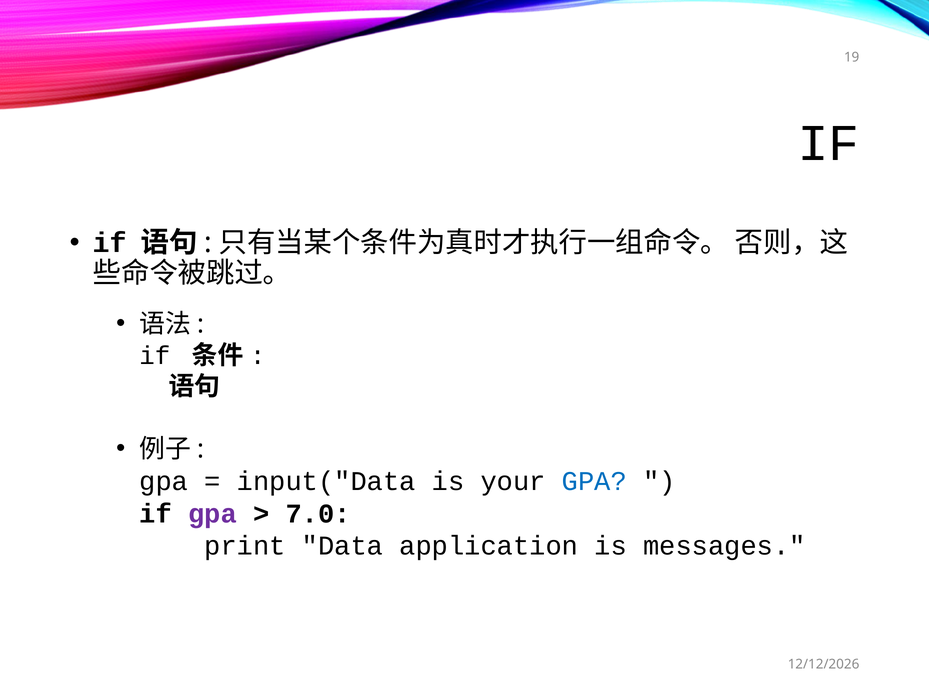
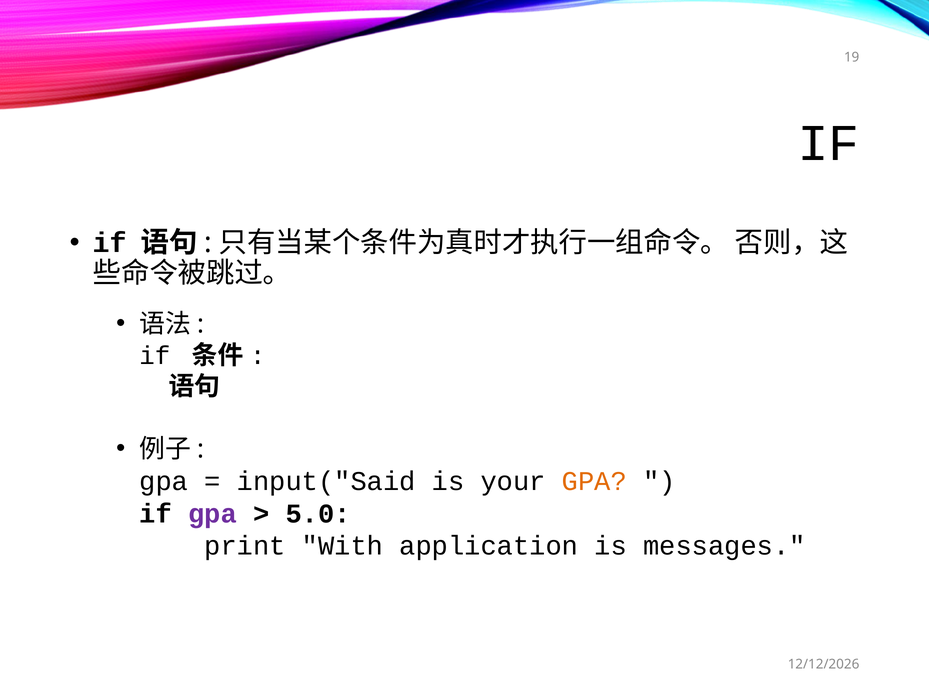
input("Data: input("Data -> input("Said
GPA at (594, 481) colour: blue -> orange
7.0: 7.0 -> 5.0
Data: Data -> With
